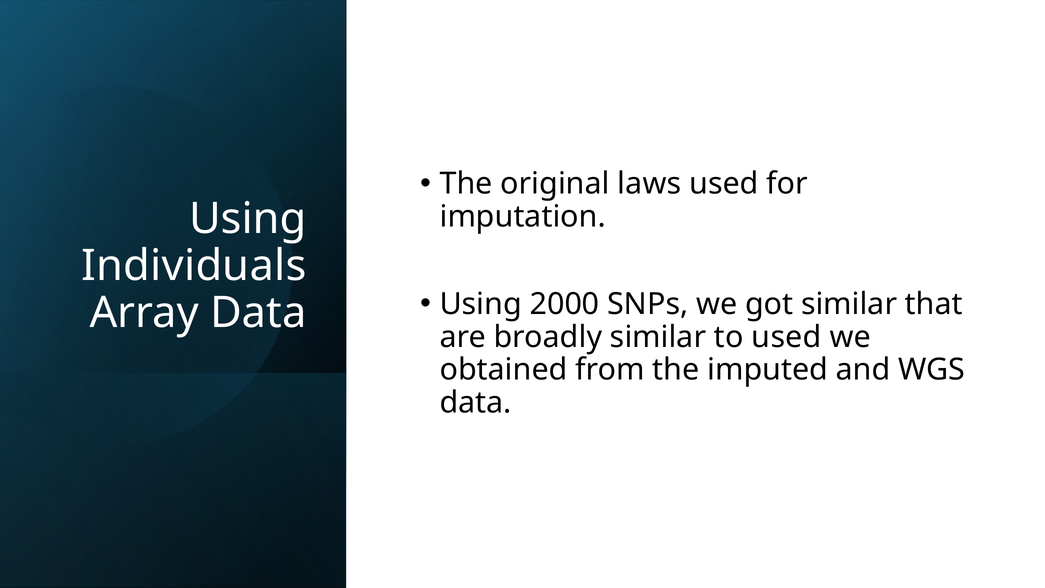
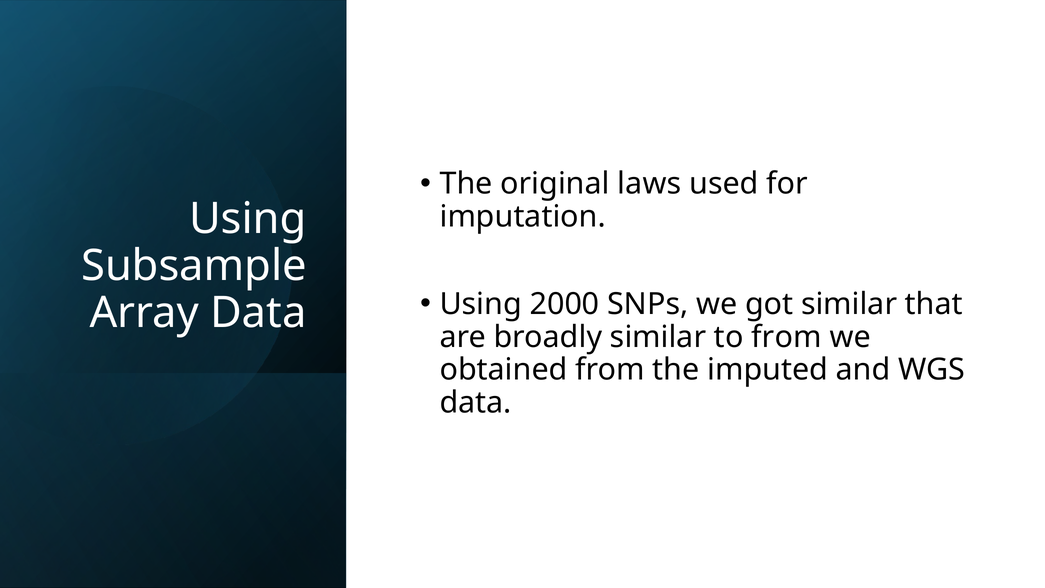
Individuals: Individuals -> Subsample
to used: used -> from
